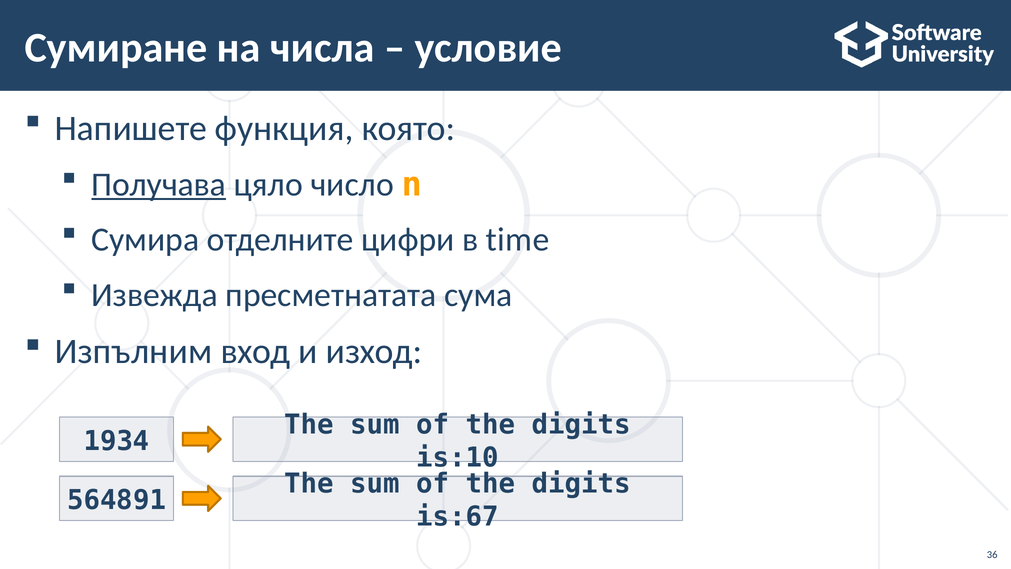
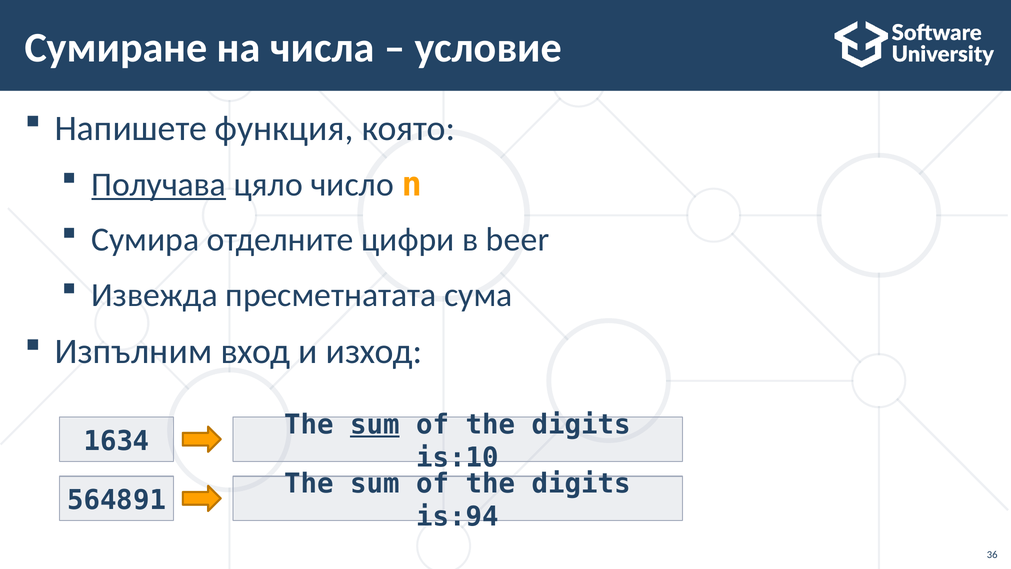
time: time -> beer
sum at (375, 424) underline: none -> present
1934: 1934 -> 1634
is:67: is:67 -> is:94
